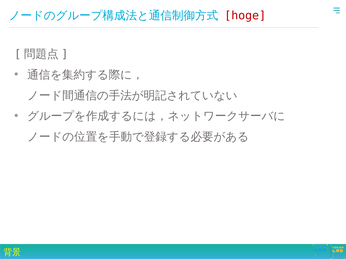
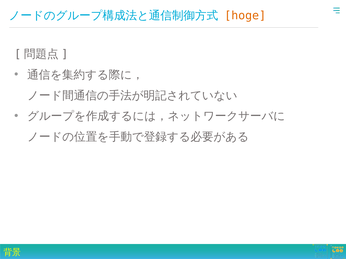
hoge colour: red -> orange
